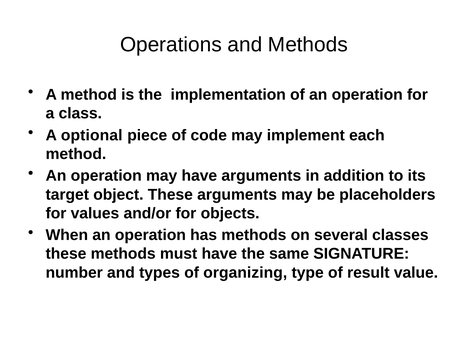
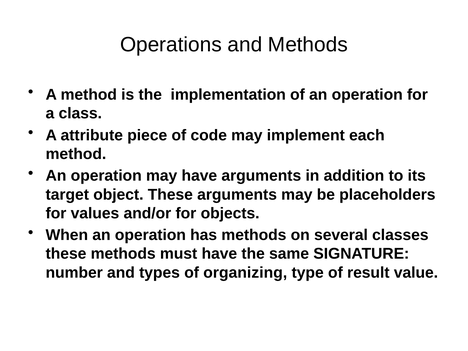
optional: optional -> attribute
